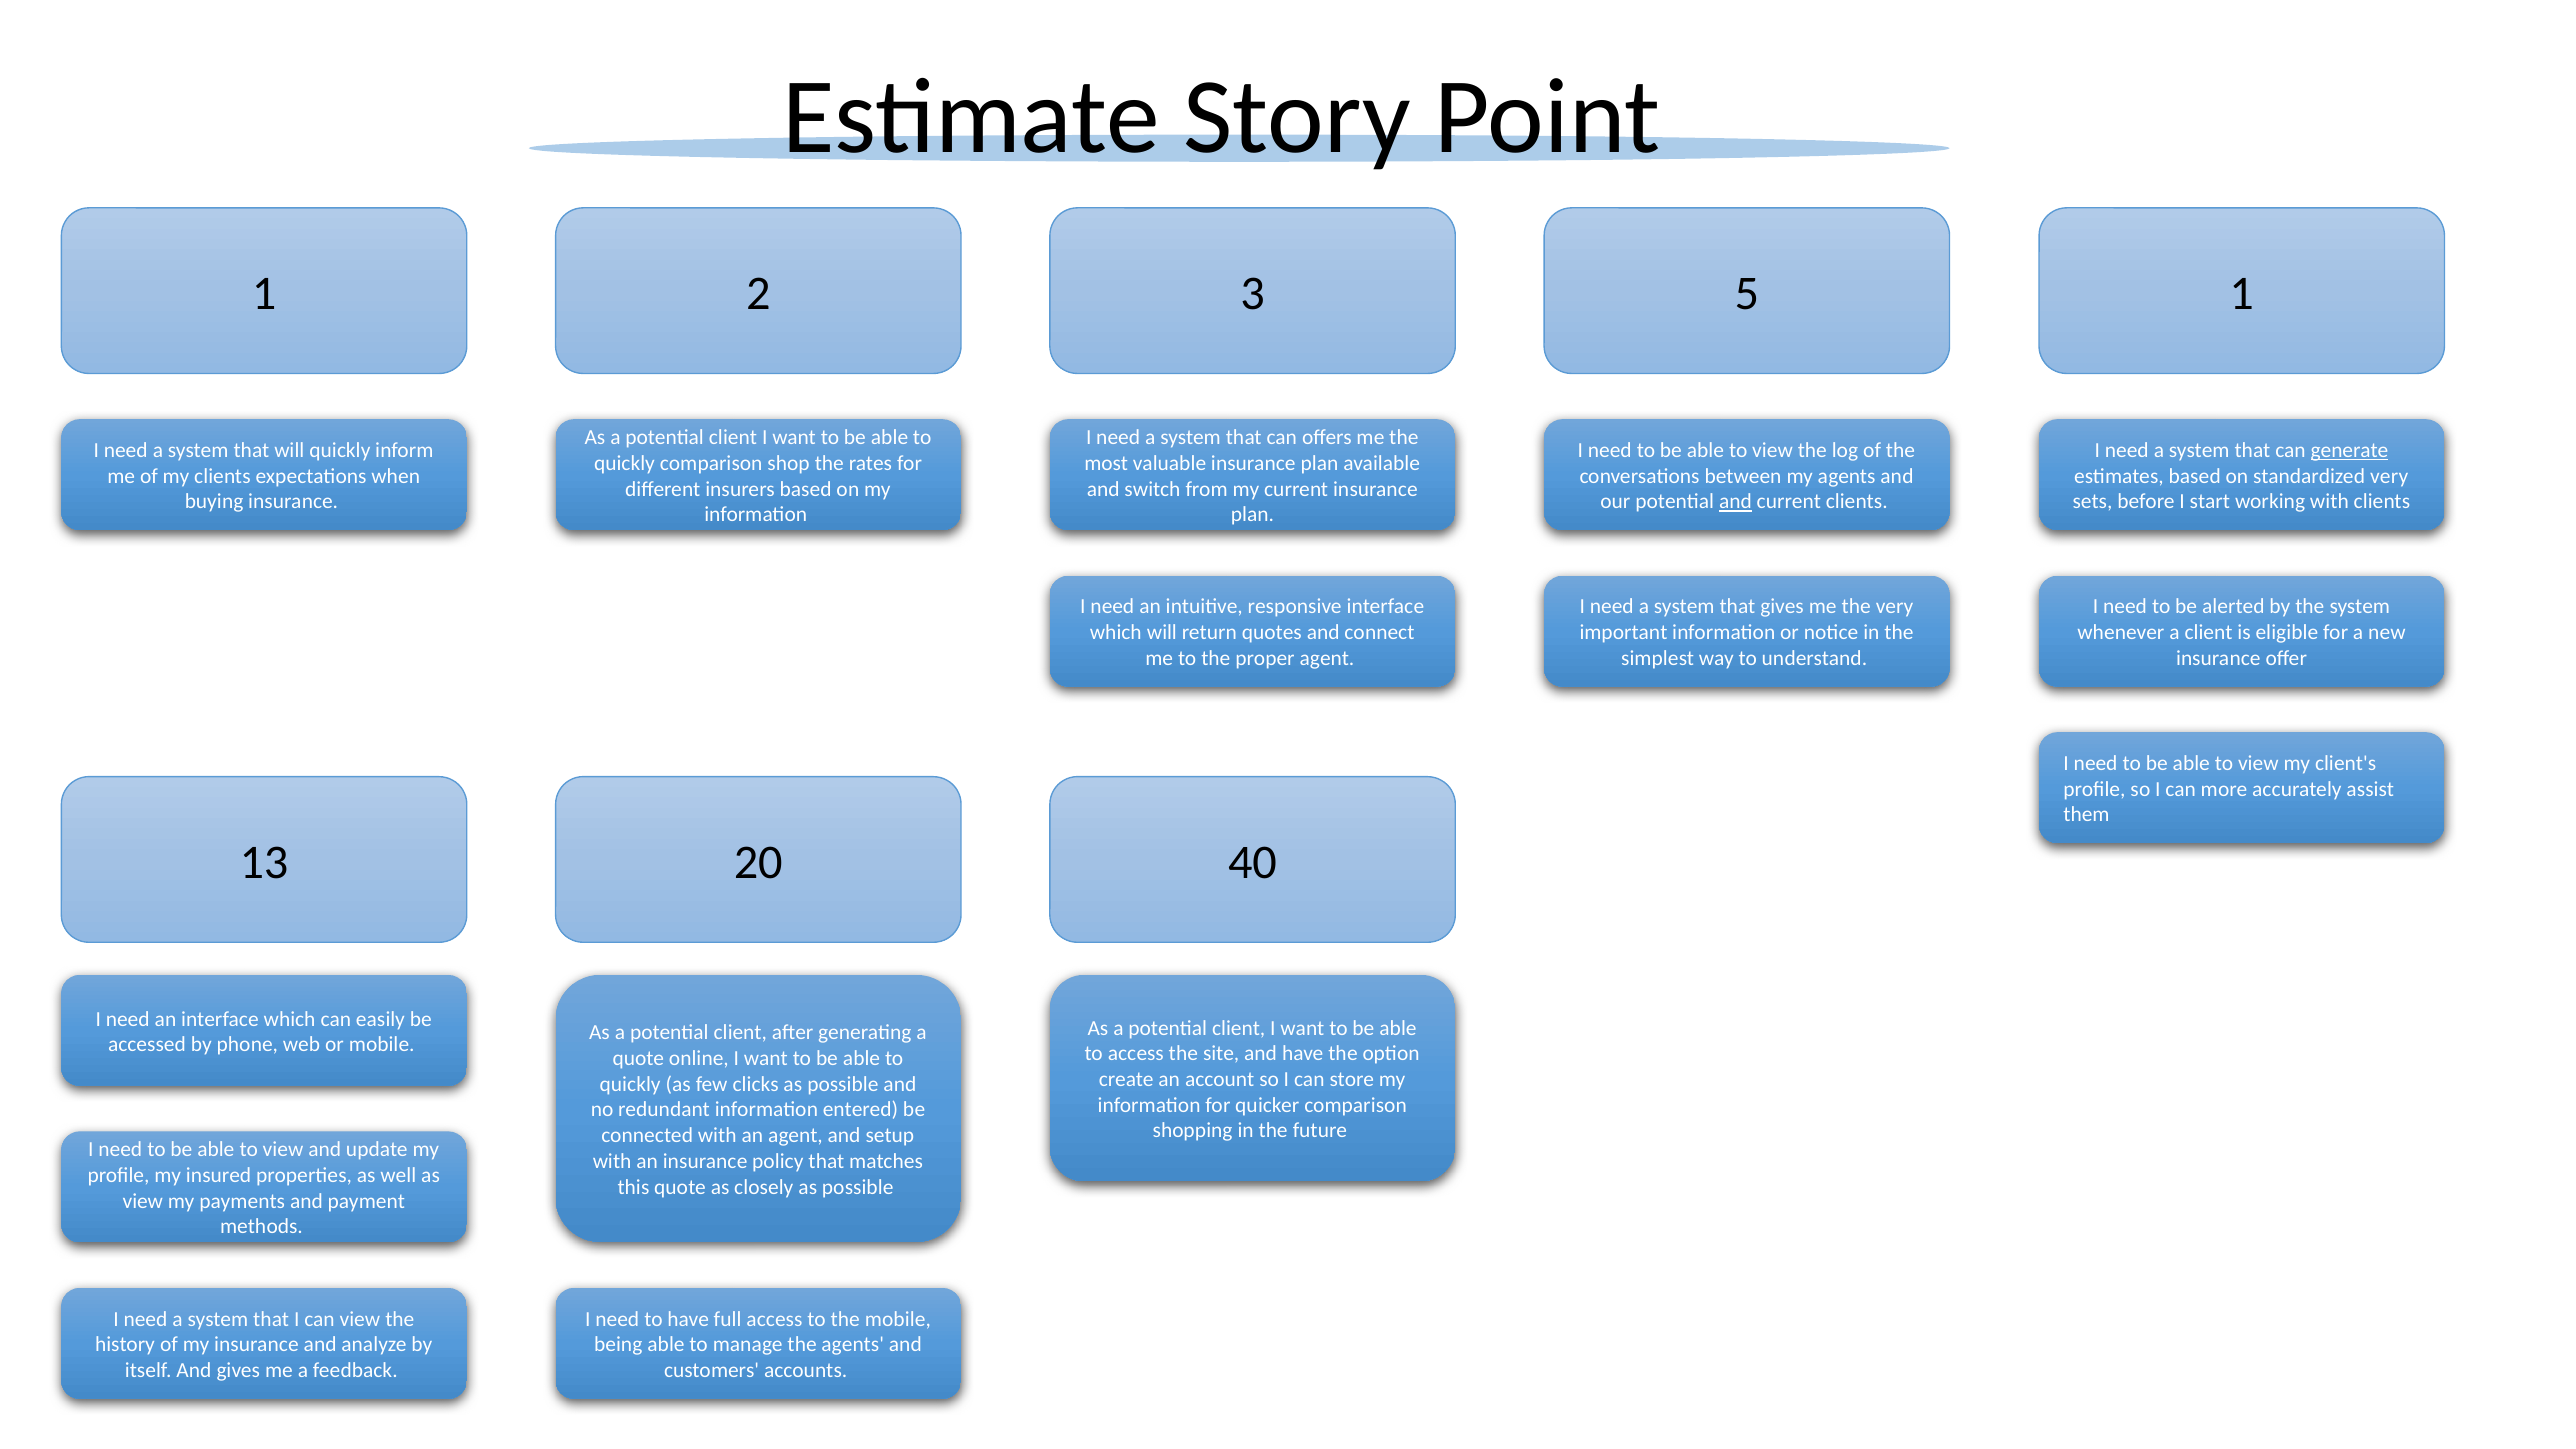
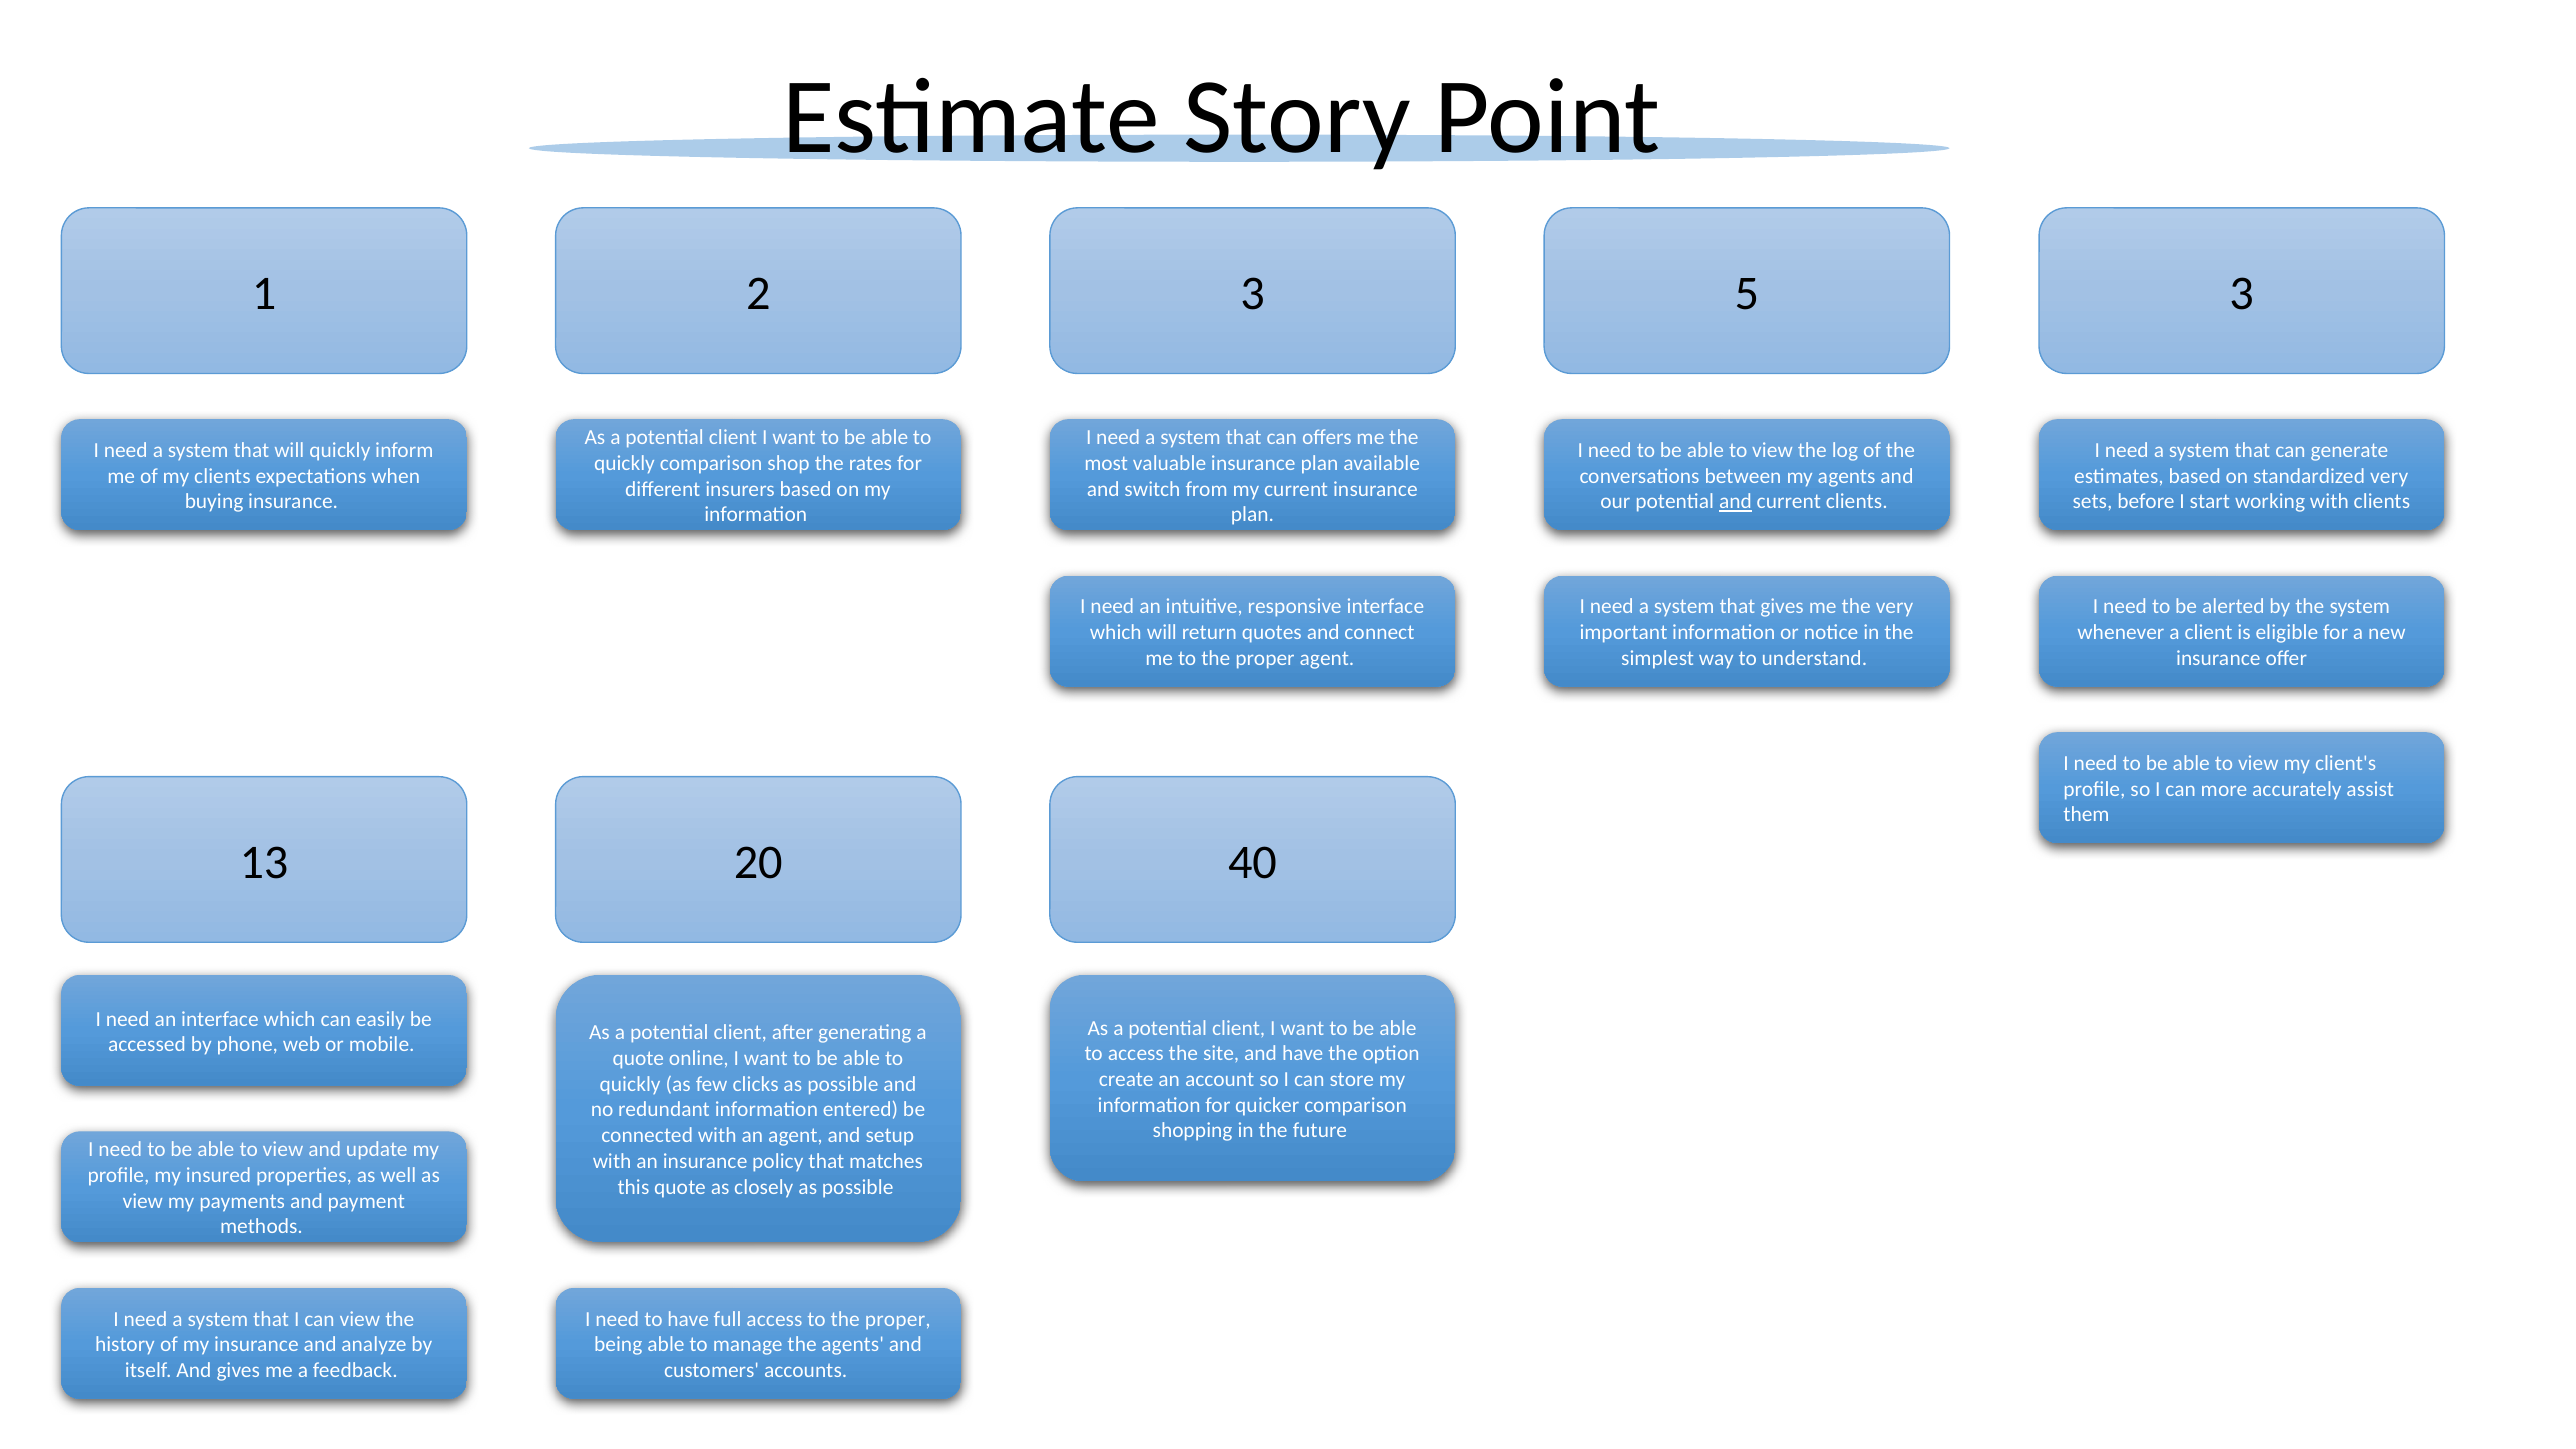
1 1: 1 -> 3
generate underline: present -> none
access to the mobile: mobile -> proper
